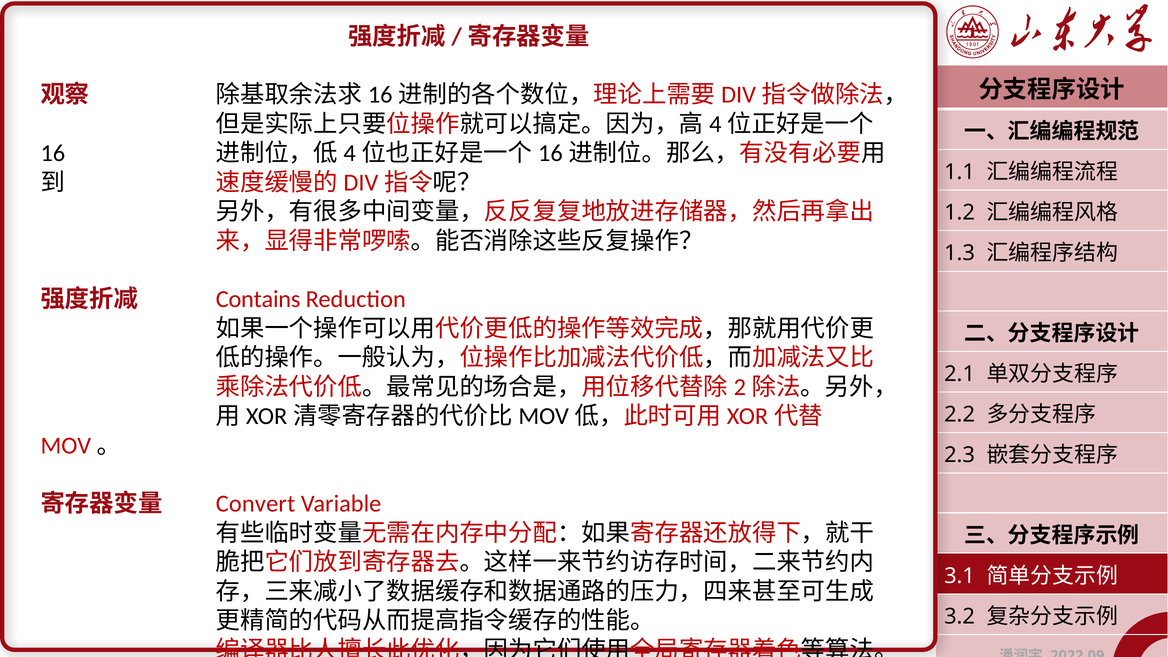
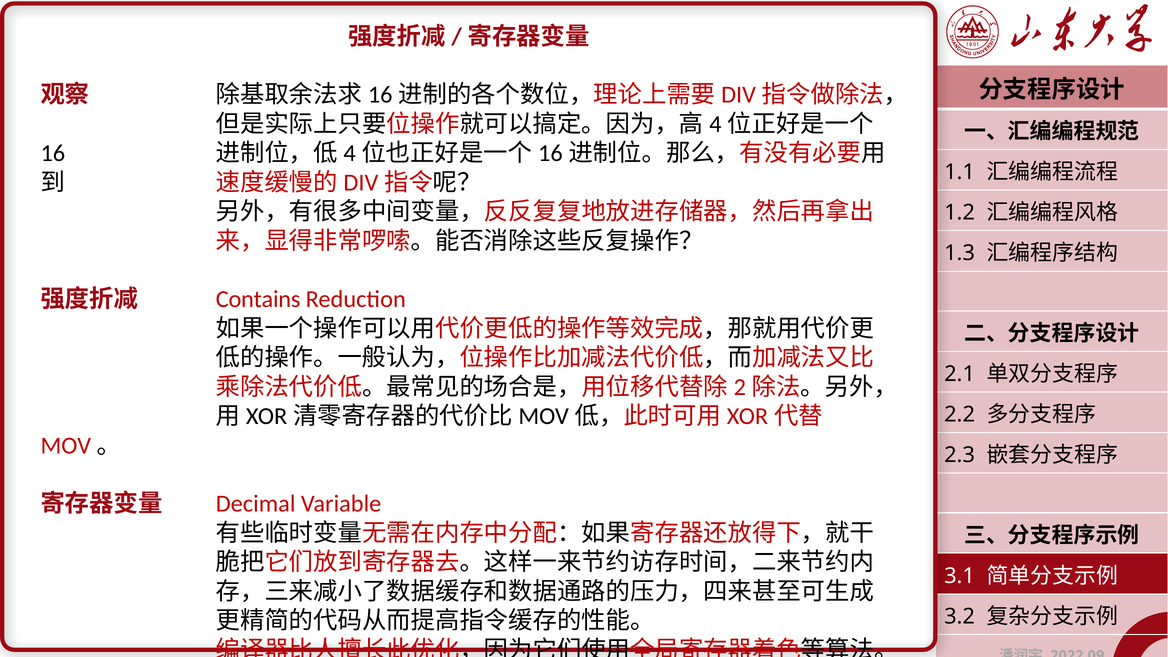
Convert: Convert -> Decimal
